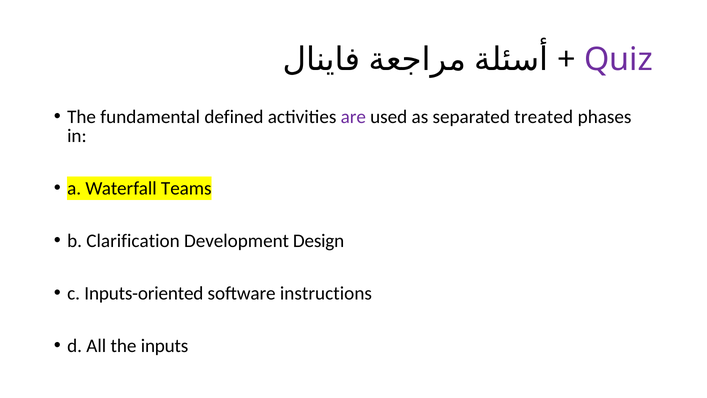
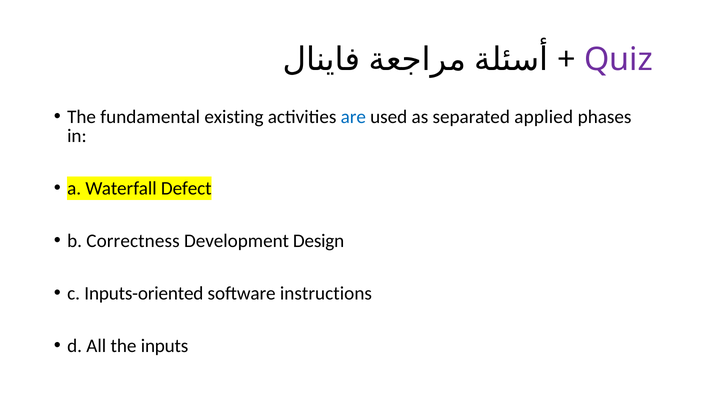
defined: defined -> existing
are colour: purple -> blue
treated: treated -> applied
Teams: Teams -> Defect
Clarification: Clarification -> Correctness
